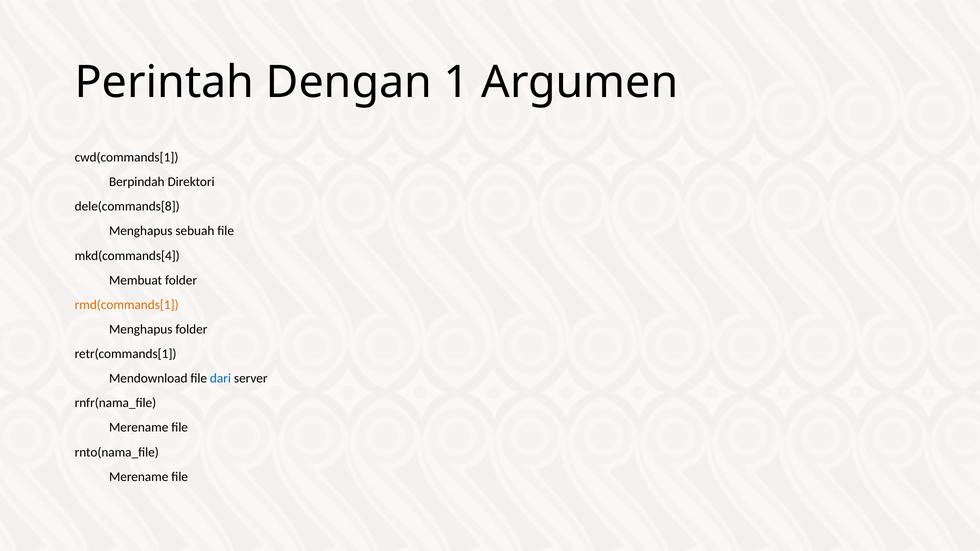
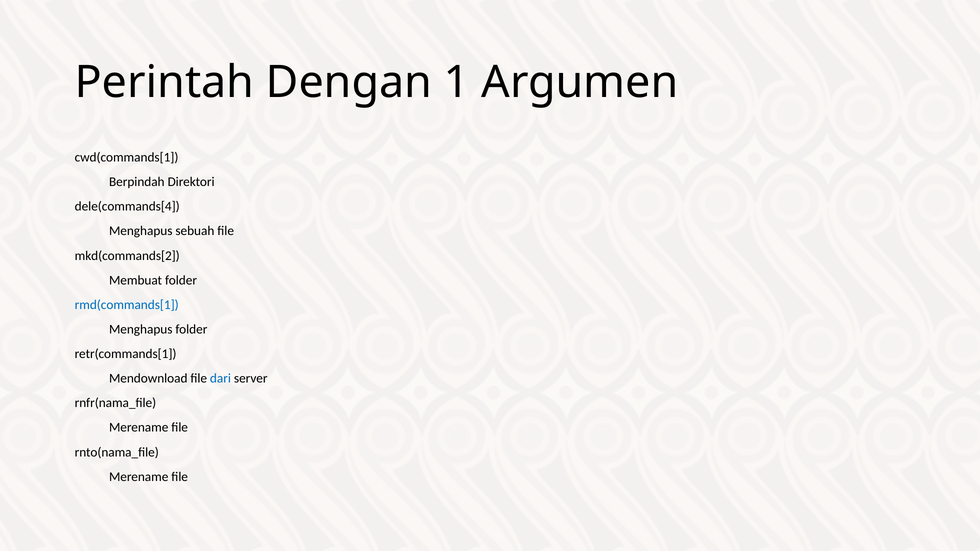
dele(commands[8: dele(commands[8 -> dele(commands[4
mkd(commands[4: mkd(commands[4 -> mkd(commands[2
rmd(commands[1 colour: orange -> blue
